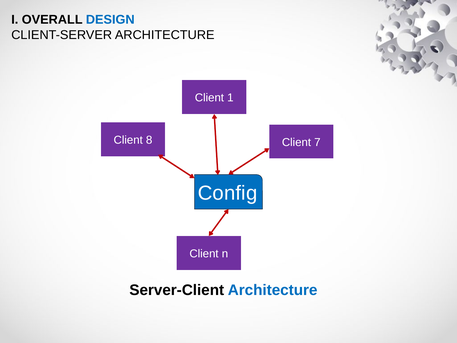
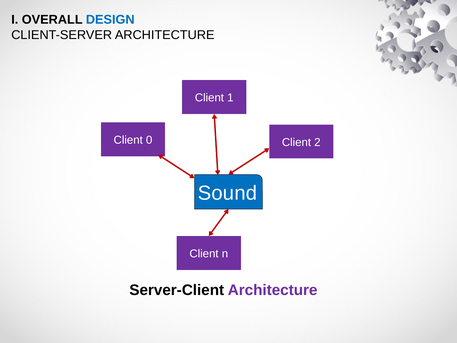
8: 8 -> 0
7: 7 -> 2
Config: Config -> Sound
Architecture at (273, 290) colour: blue -> purple
